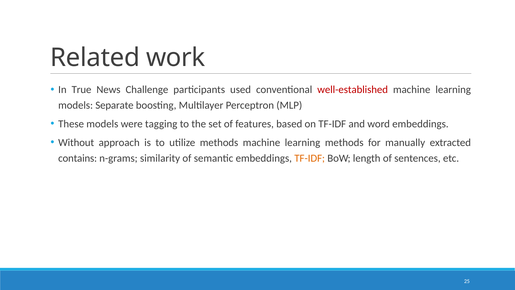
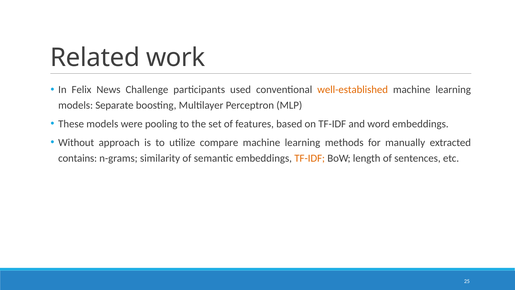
True: True -> Felix
well-established colour: red -> orange
tagging: tagging -> pooling
utilize methods: methods -> compare
